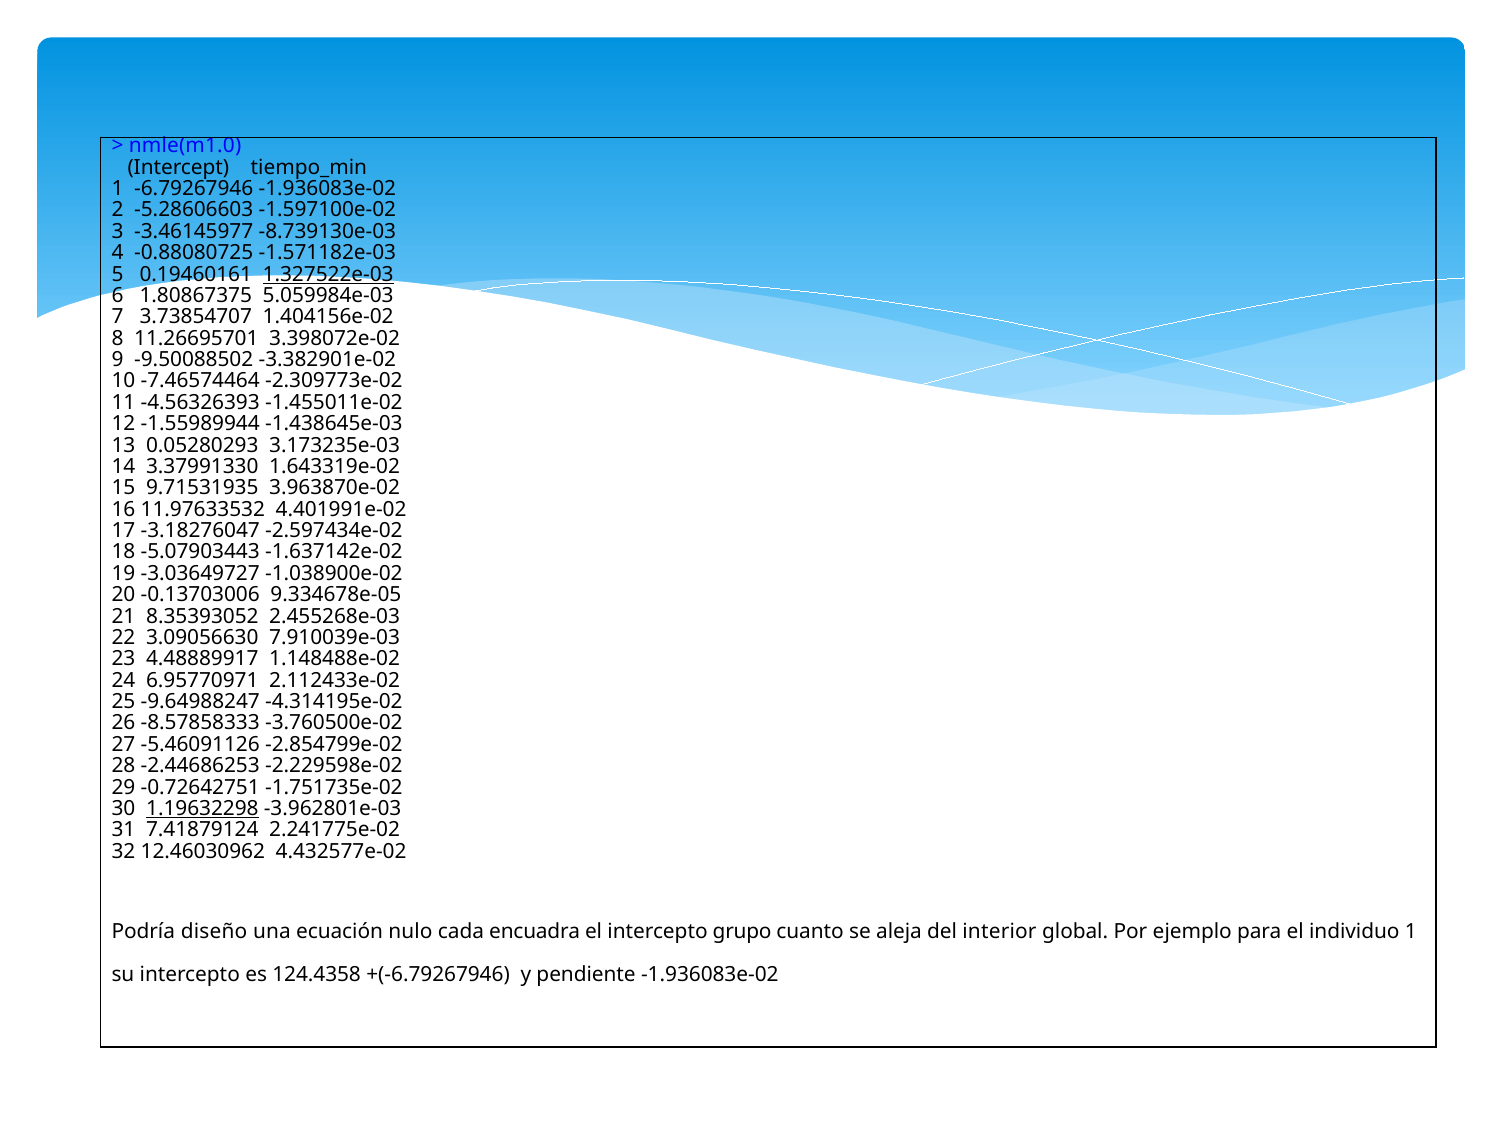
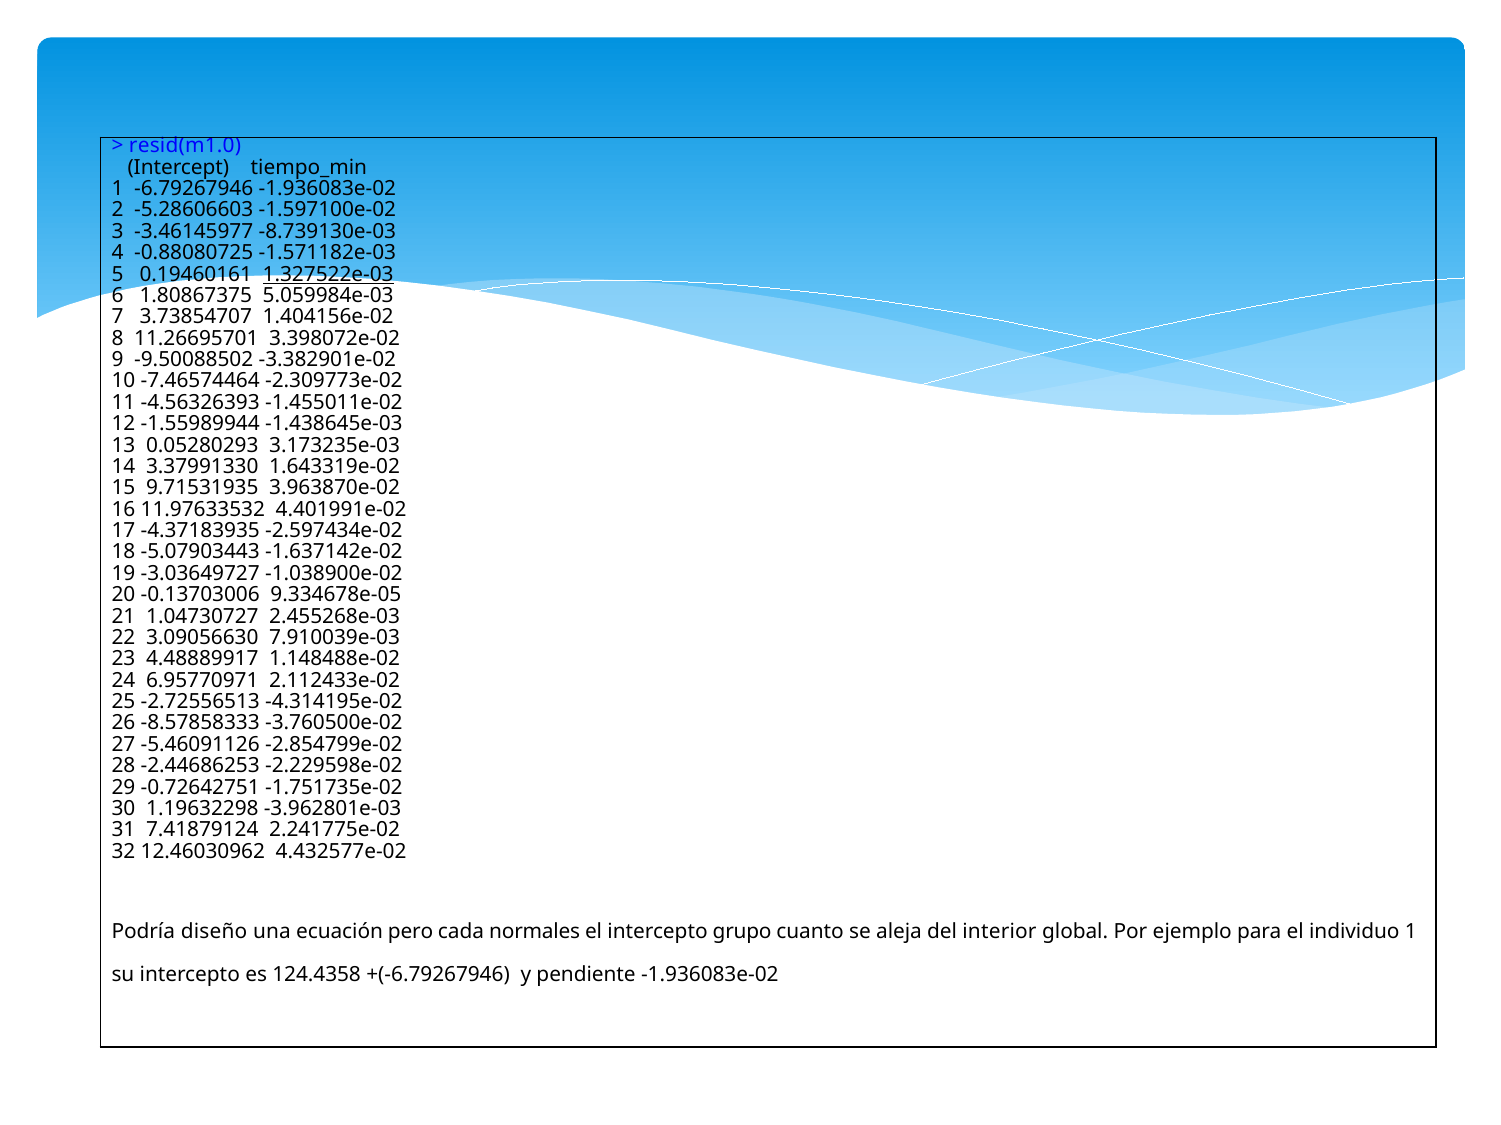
nmle(m1.0: nmle(m1.0 -> resid(m1.0
-3.18276047: -3.18276047 -> -4.37183935
8.35393052: 8.35393052 -> 1.04730727
-9.64988247: -9.64988247 -> -2.72556513
1.19632298 underline: present -> none
nulo: nulo -> pero
encuadra: encuadra -> normales
